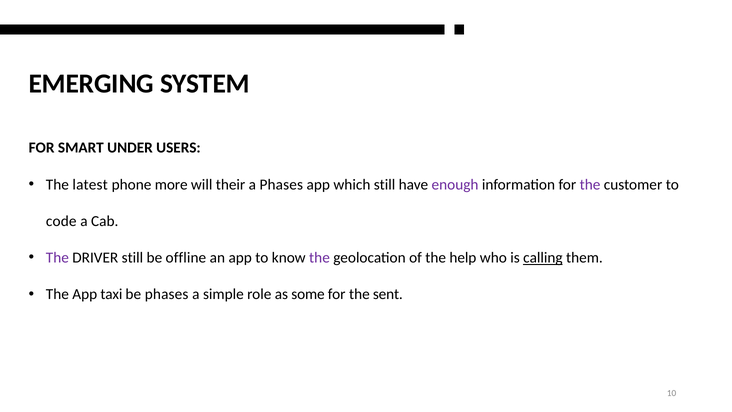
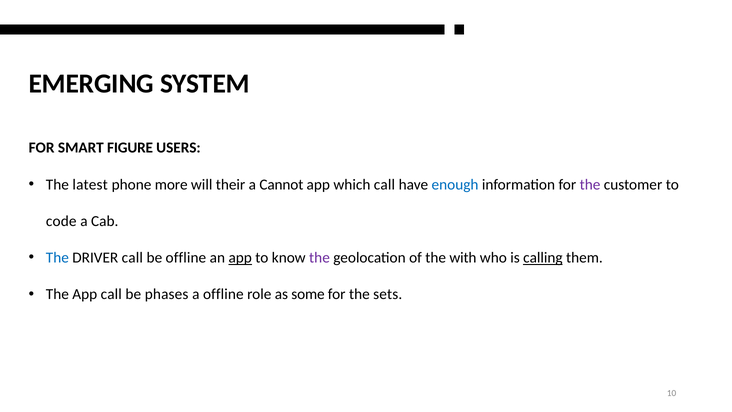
UNDER: UNDER -> FIGURE
a Phases: Phases -> Cannot
which still: still -> call
enough colour: purple -> blue
The at (57, 258) colour: purple -> blue
DRIVER still: still -> call
app at (240, 258) underline: none -> present
help: help -> with
App taxi: taxi -> call
a simple: simple -> offline
sent: sent -> sets
